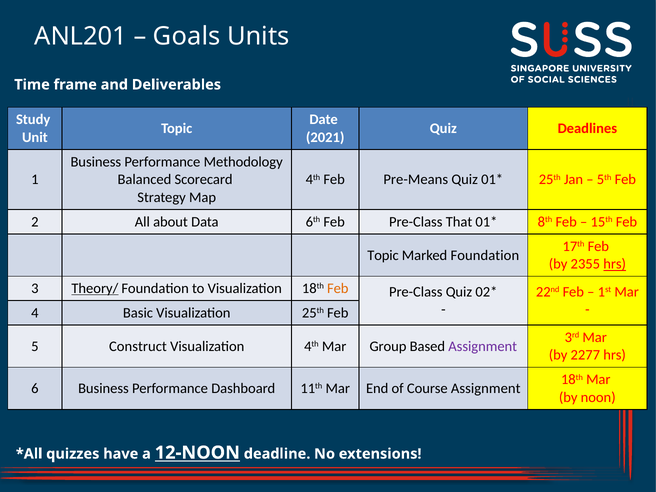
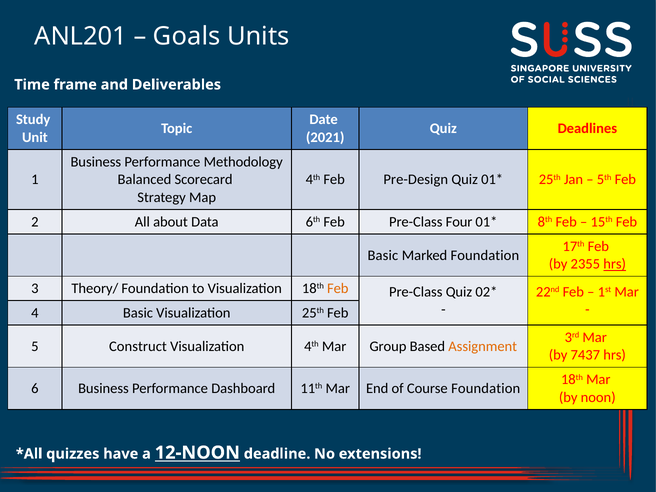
Pre-Means: Pre-Means -> Pre-Design
That: That -> Four
Topic at (383, 255): Topic -> Basic
Theory/ underline: present -> none
Assignment at (483, 346) colour: purple -> orange
2277: 2277 -> 7437
Course Assignment: Assignment -> Foundation
